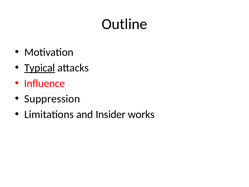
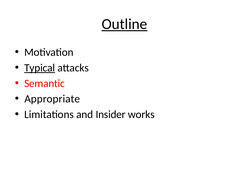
Outline underline: none -> present
Influence: Influence -> Semantic
Suppression: Suppression -> Appropriate
